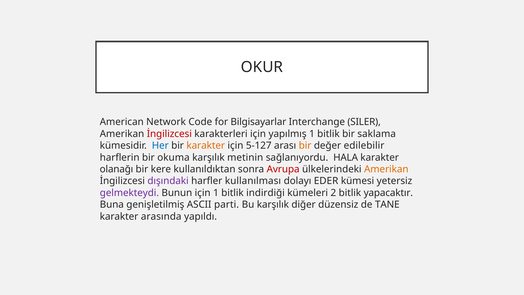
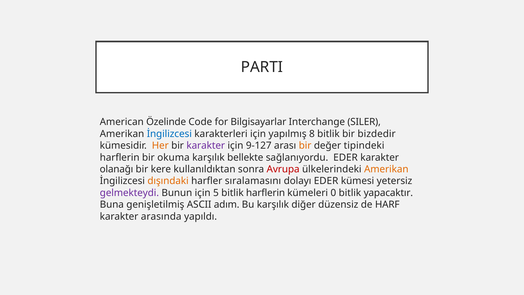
OKUR: OKUR -> PARTI
Network: Network -> Özelinde
İngilizcesi at (169, 134) colour: red -> blue
yapılmış 1: 1 -> 8
saklama: saklama -> bizdedir
Her colour: blue -> orange
karakter at (206, 146) colour: orange -> purple
5-127: 5-127 -> 9-127
edilebilir: edilebilir -> tipindeki
metinin: metinin -> bellekte
sağlanıyordu HALA: HALA -> EDER
dışındaki colour: purple -> orange
kullanılması: kullanılması -> sıralamasını
için 1: 1 -> 5
bitlik indirdiği: indirdiği -> harflerin
2: 2 -> 0
parti: parti -> adım
TANE: TANE -> HARF
